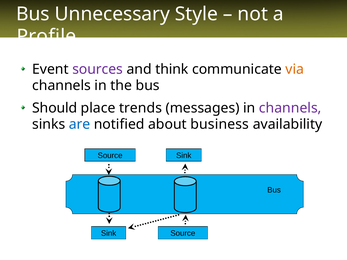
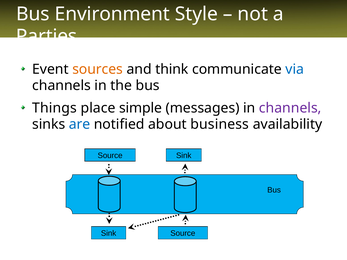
Unnecessary: Unnecessary -> Environment
Profile: Profile -> Parties
sources colour: purple -> orange
via colour: orange -> blue
Should: Should -> Things
trends: trends -> simple
